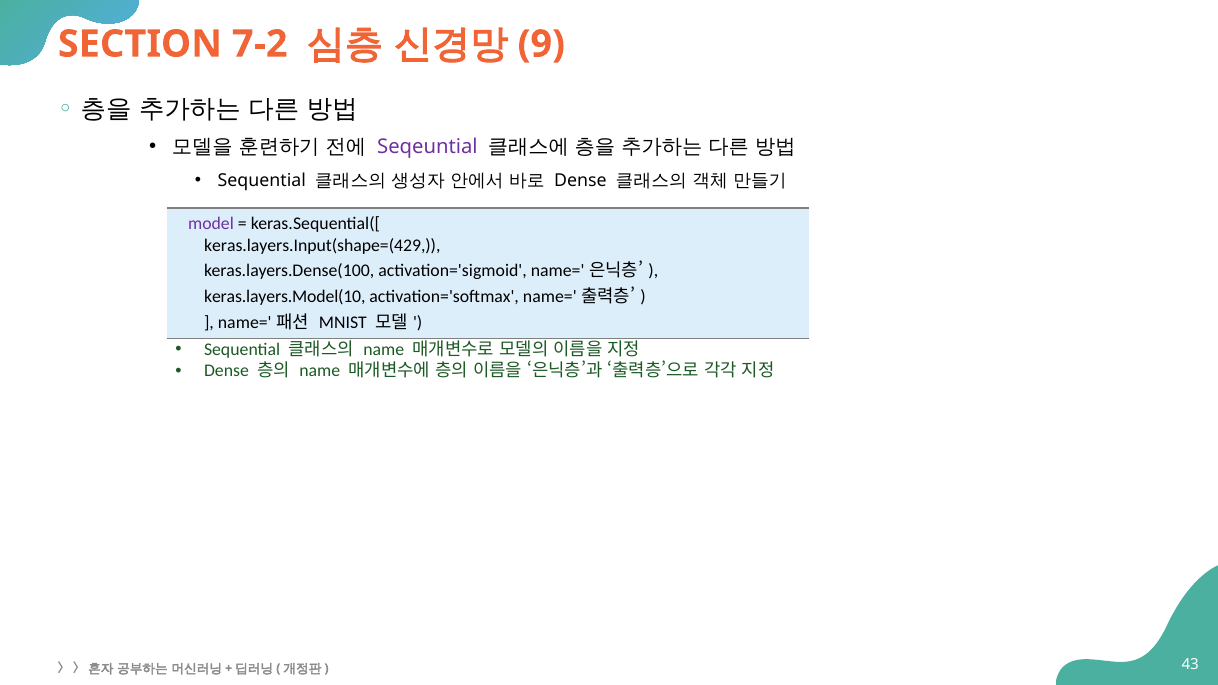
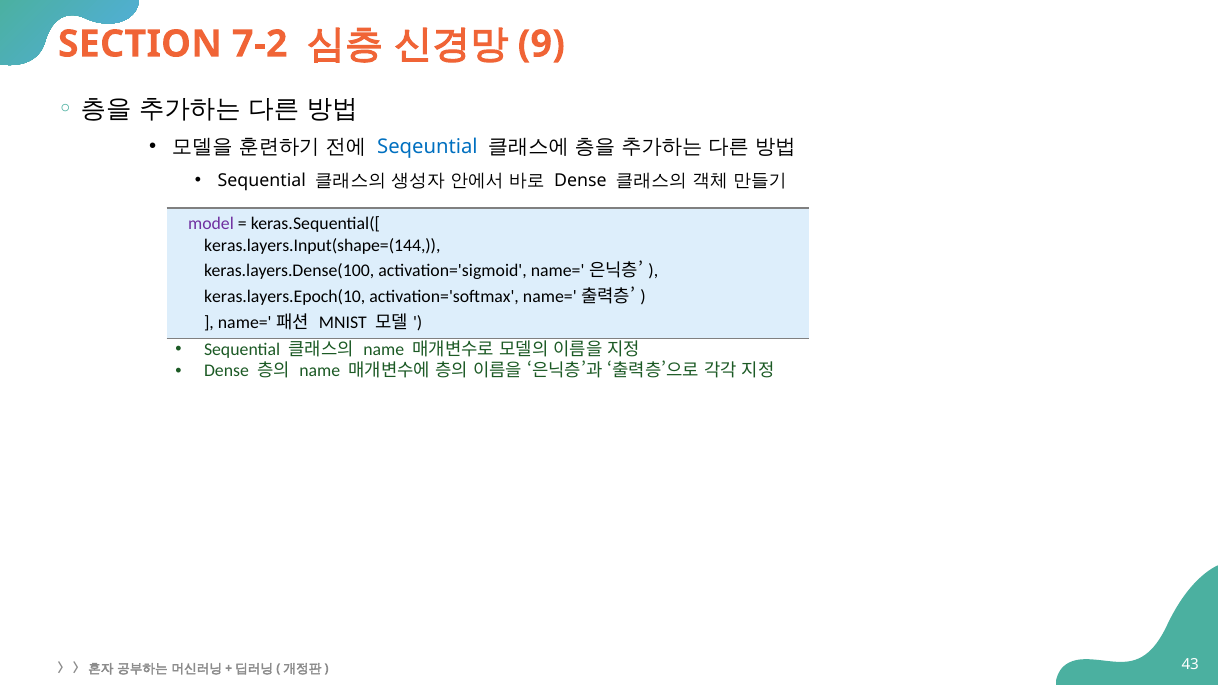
Seqeuntial colour: purple -> blue
keras.layers.Input(shape=(429: keras.layers.Input(shape=(429 -> keras.layers.Input(shape=(144
keras.layers.Model(10: keras.layers.Model(10 -> keras.layers.Epoch(10
